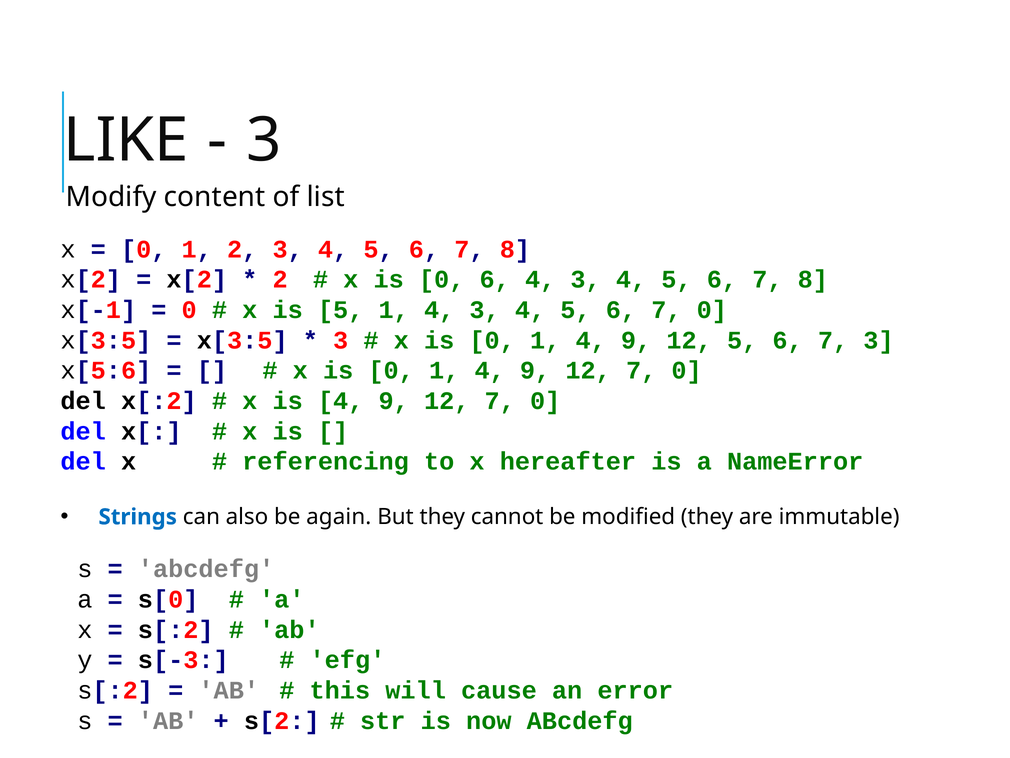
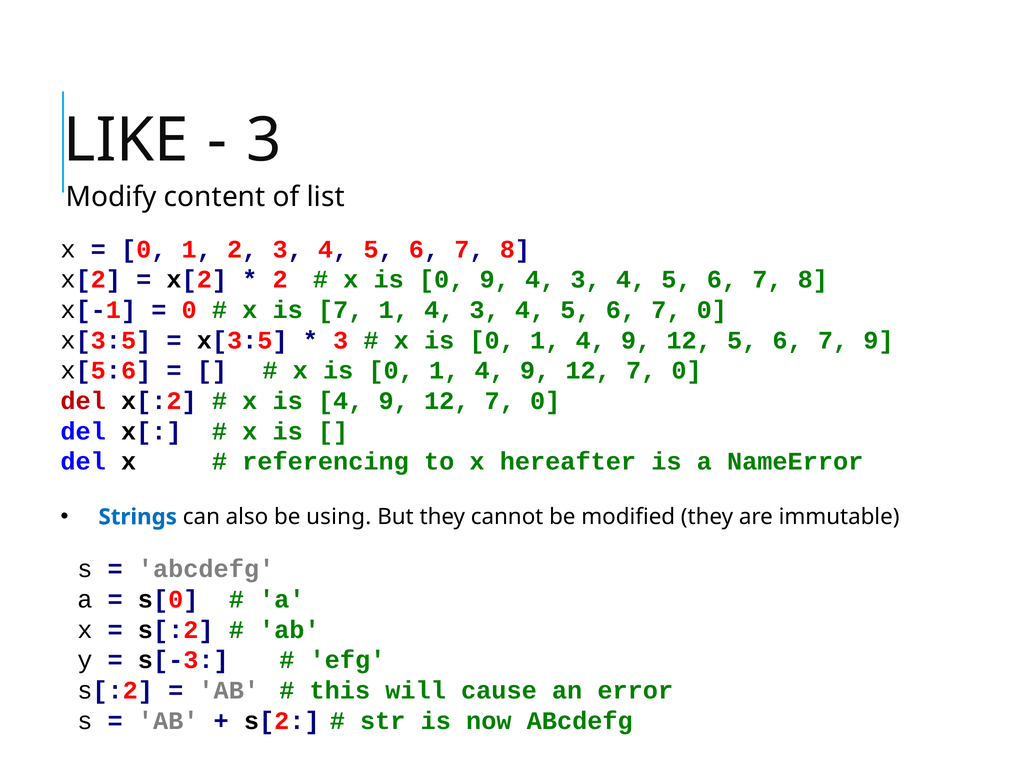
0 6: 6 -> 9
is 5: 5 -> 7
7 3: 3 -> 9
del at (83, 401) colour: black -> red
again: again -> using
